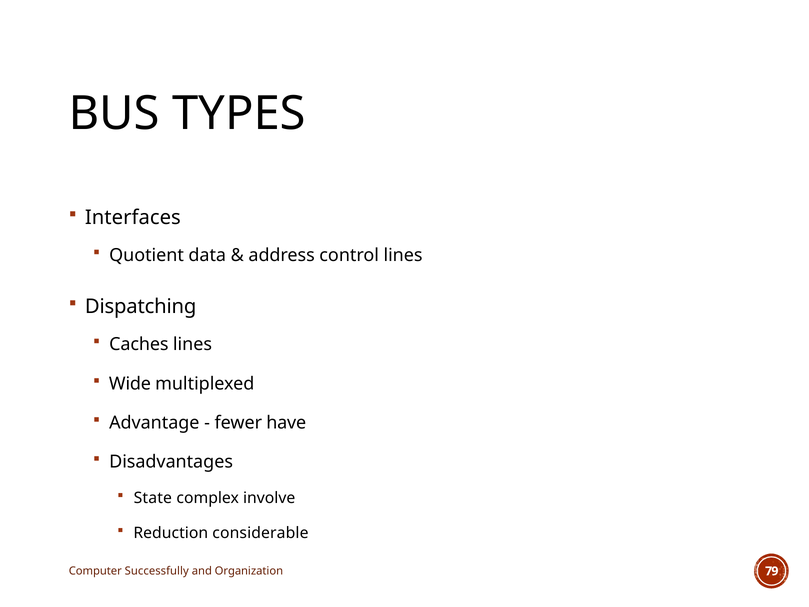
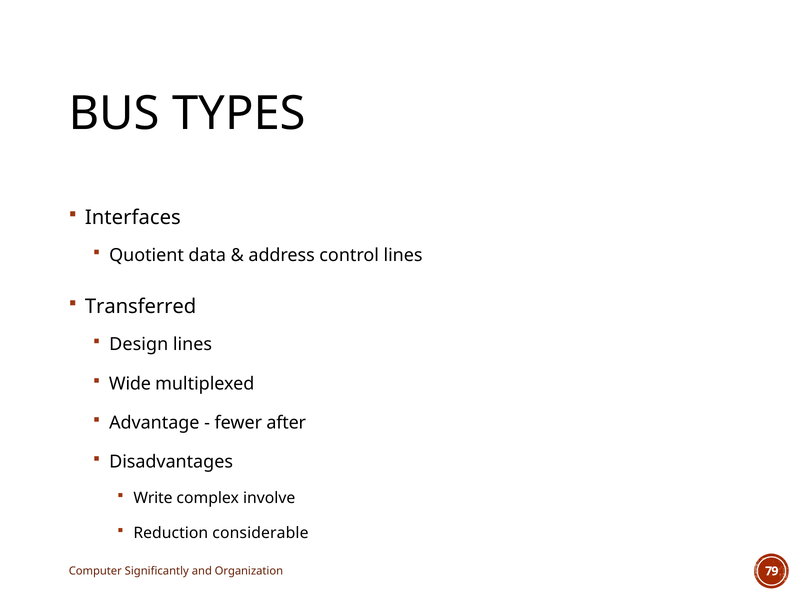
Dispatching: Dispatching -> Transferred
Caches: Caches -> Design
have: have -> after
State: State -> Write
Successfully: Successfully -> Significantly
